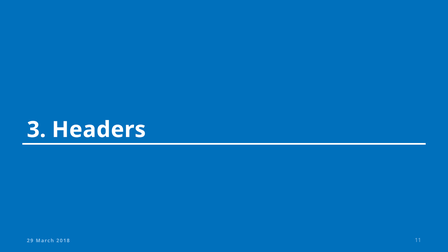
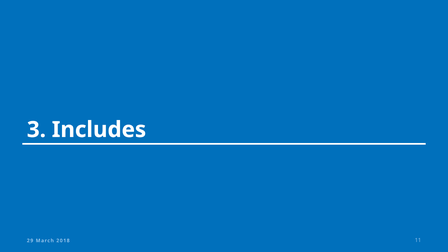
Headers: Headers -> Includes
